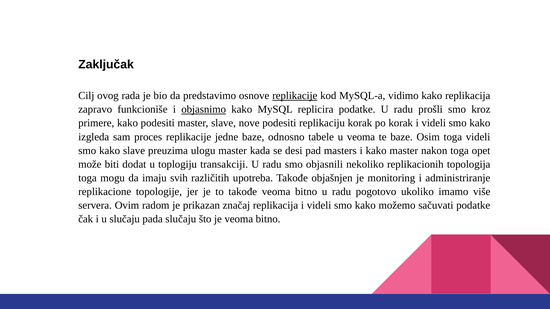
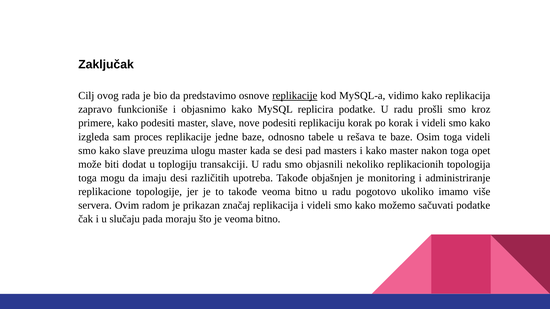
objasnimo underline: present -> none
u veoma: veoma -> rešava
imaju svih: svih -> desi
pada slučaju: slučaju -> moraju
